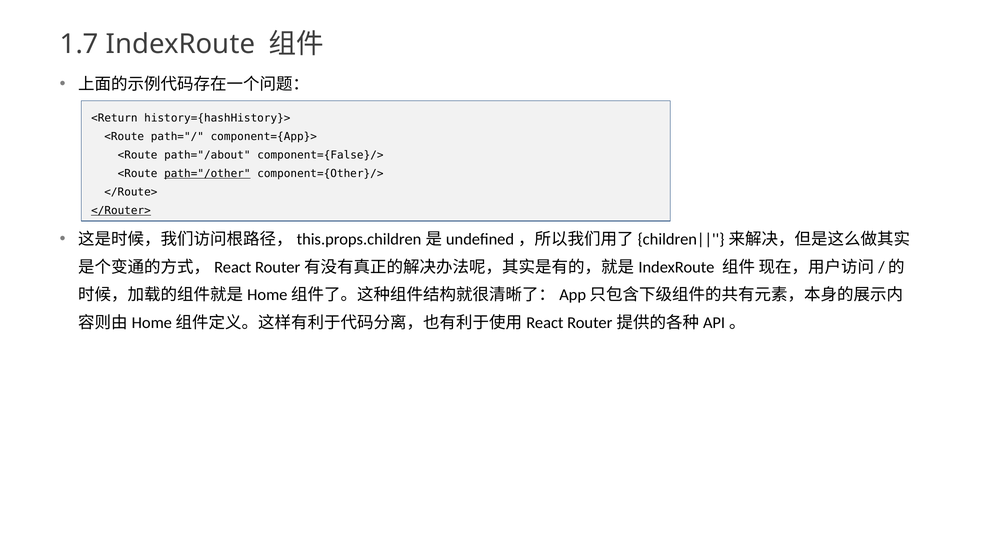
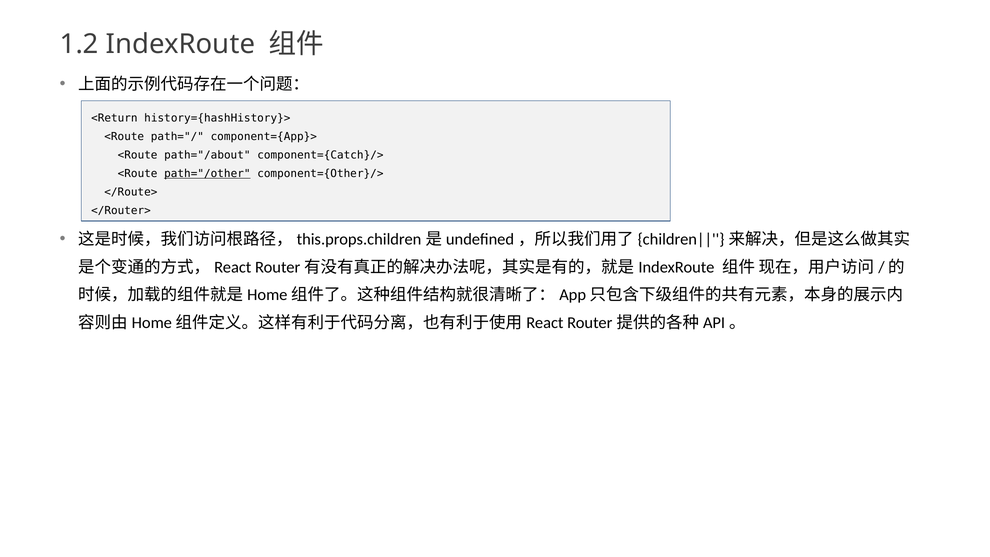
1.7: 1.7 -> 1.2
component={False}/>: component={False}/> -> component={Catch}/>
</Router> underline: present -> none
